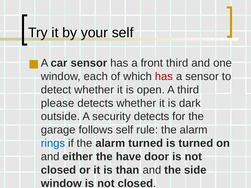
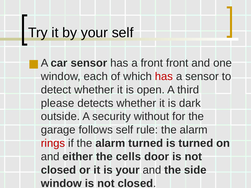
front third: third -> front
security detects: detects -> without
rings colour: blue -> red
have: have -> cells
is than: than -> your
